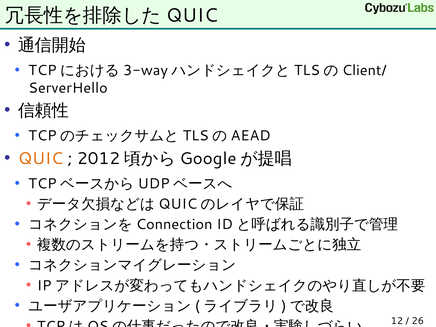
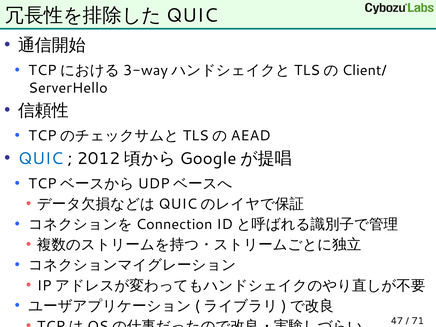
QUIC colour: orange -> blue
12: 12 -> 47
26: 26 -> 71
